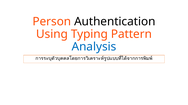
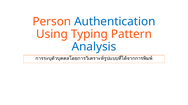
Authentication colour: black -> blue
